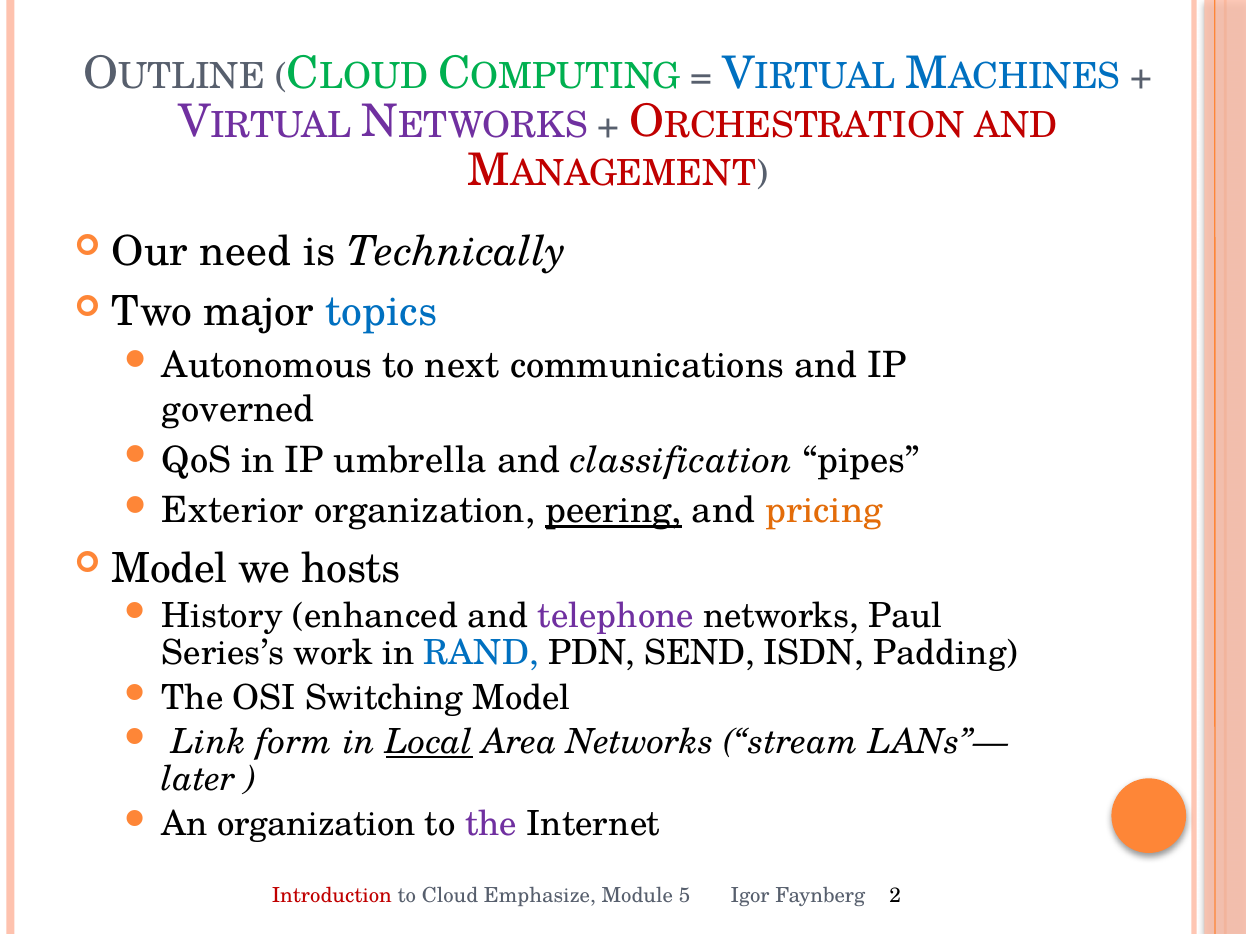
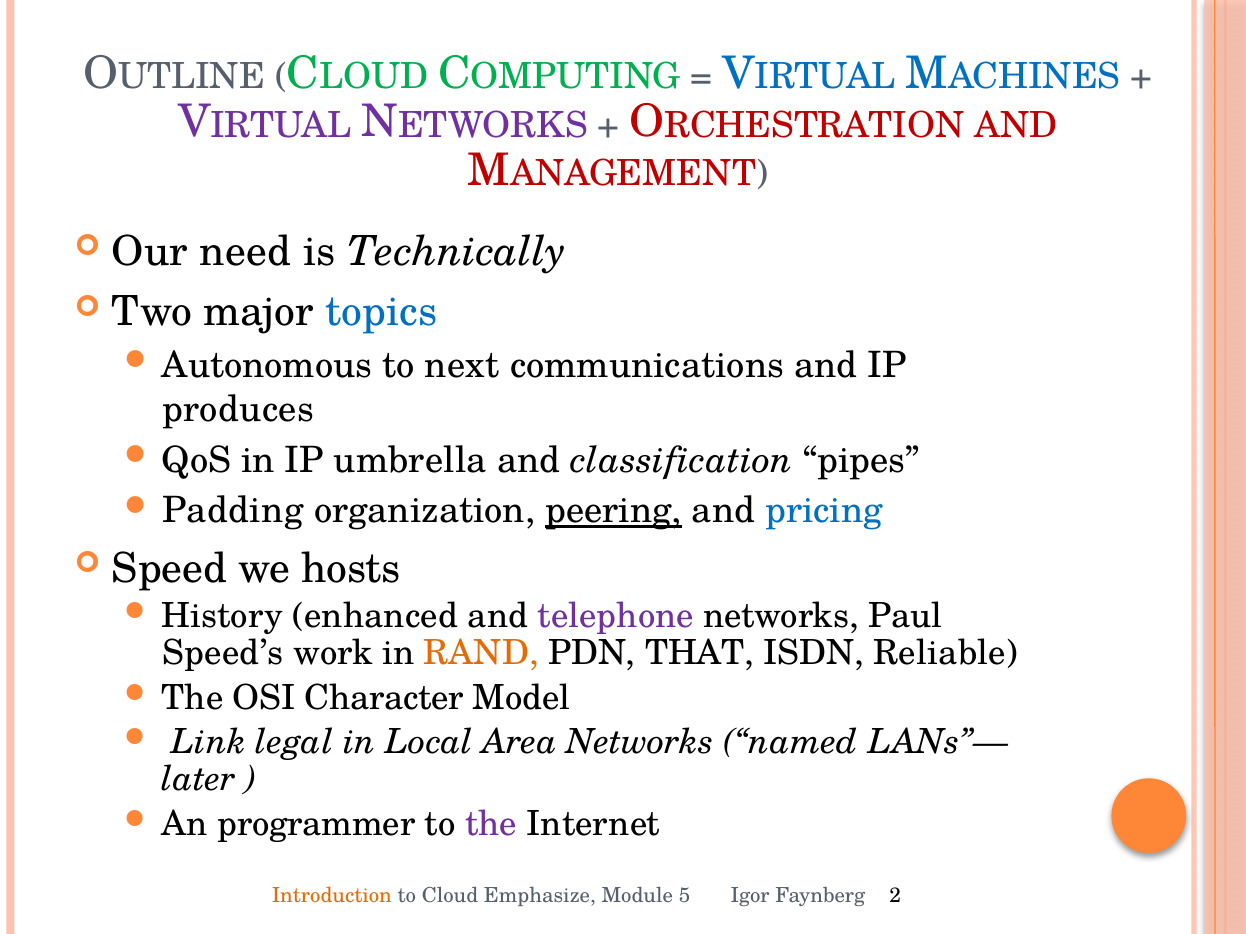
governed: governed -> produces
Exterior: Exterior -> Padding
pricing colour: orange -> blue
Model at (170, 569): Model -> Speed
Series’s: Series’s -> Speed’s
RAND colour: blue -> orange
SEND: SEND -> THAT
Padding: Padding -> Reliable
Switching: Switching -> Character
form: form -> legal
Local underline: present -> none
stream: stream -> named
An organization: organization -> programmer
Introduction colour: red -> orange
